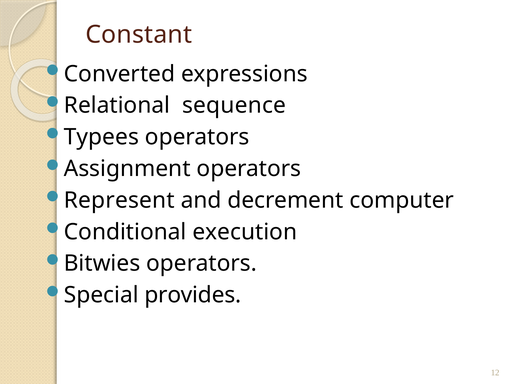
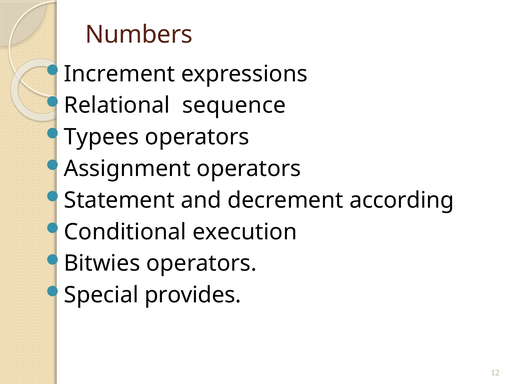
Constant: Constant -> Numbers
Converted: Converted -> Increment
Represent: Represent -> Statement
computer: computer -> according
